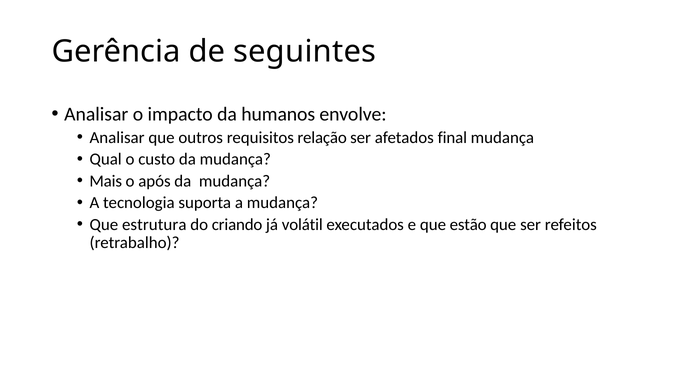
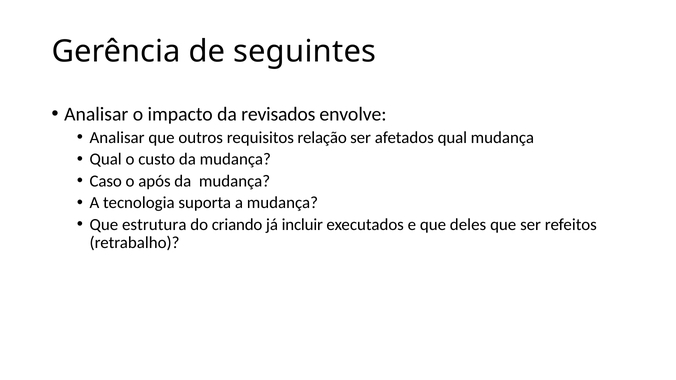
humanos: humanos -> revisados
afetados final: final -> qual
Mais: Mais -> Caso
volátil: volátil -> incluir
estão: estão -> deles
